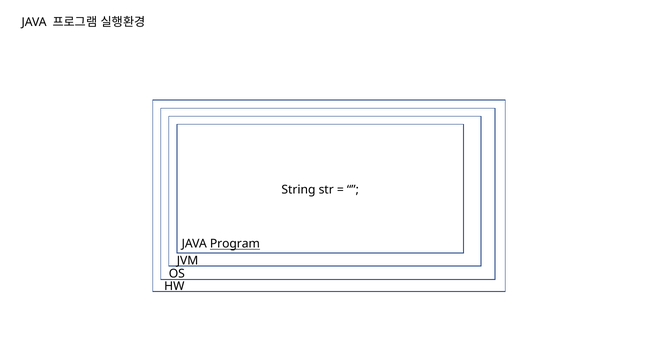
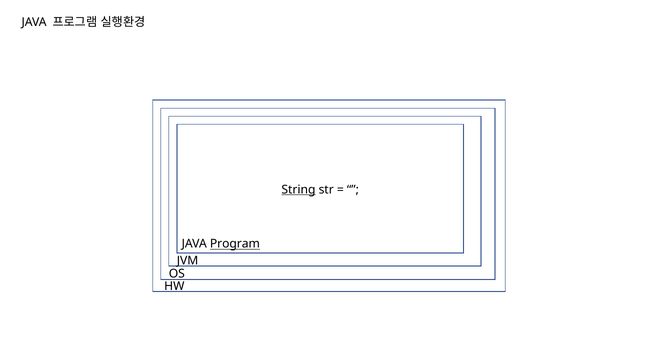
String underline: none -> present
